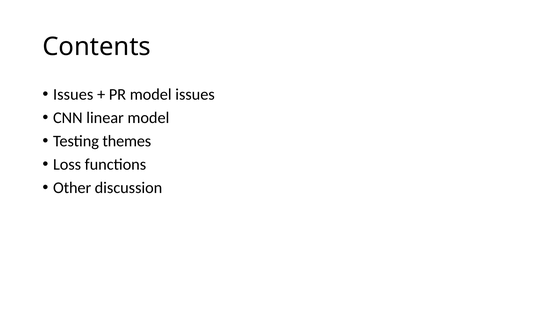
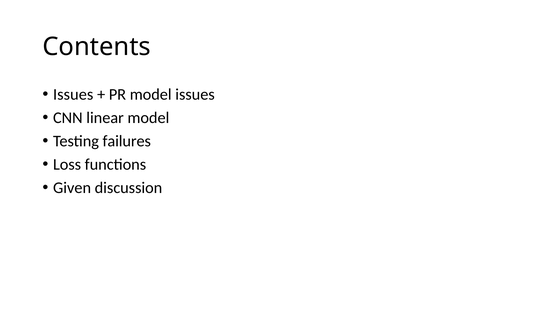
themes: themes -> failures
Other: Other -> Given
